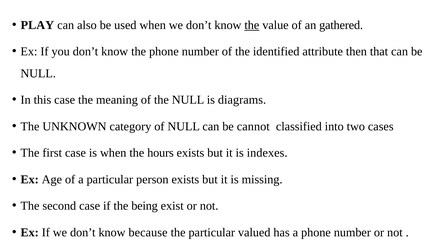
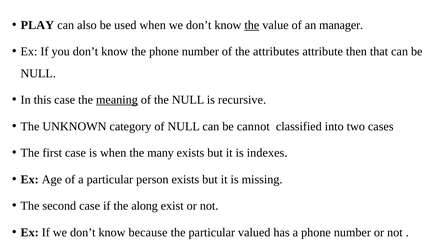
gathered: gathered -> manager
identified: identified -> attributes
meaning underline: none -> present
diagrams: diagrams -> recursive
hours: hours -> many
being: being -> along
